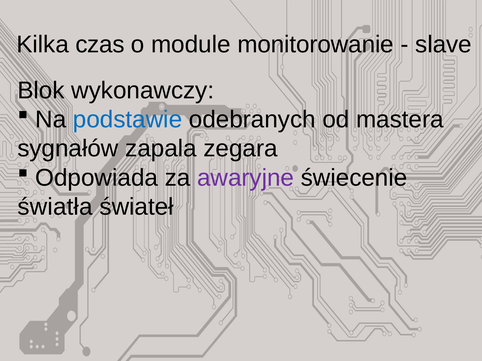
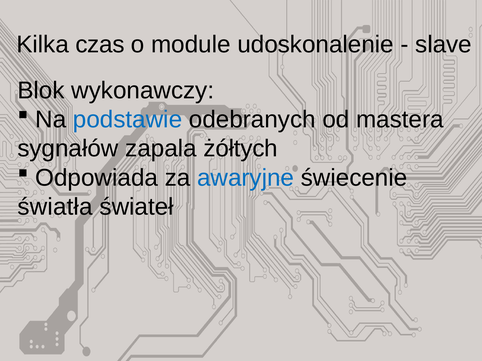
monitorowanie: monitorowanie -> udoskonalenie
zegara: zegara -> żółtych
awaryjne colour: purple -> blue
